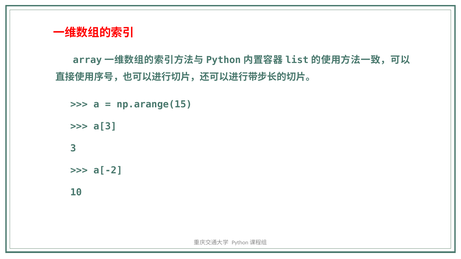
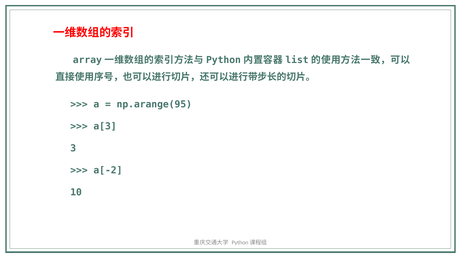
np.arange(15: np.arange(15 -> np.arange(95
